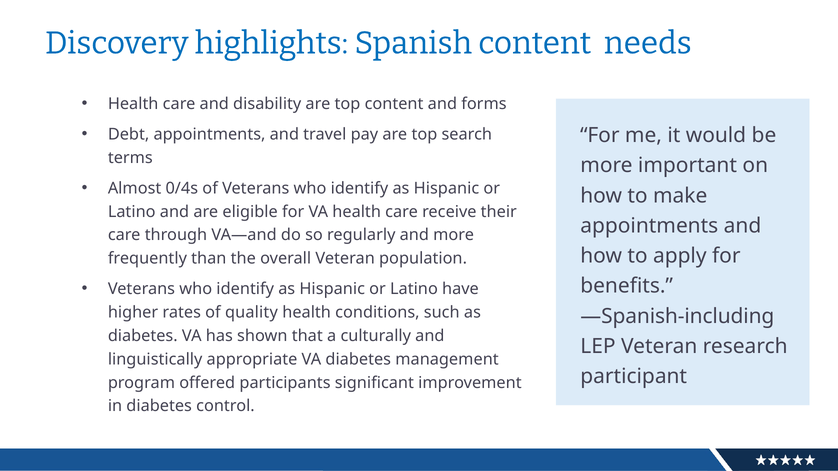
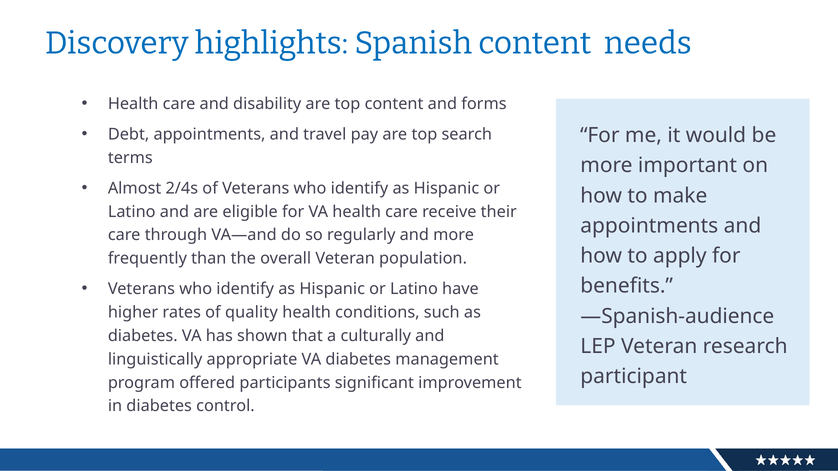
0/4s: 0/4s -> 2/4s
—Spanish-including: —Spanish-including -> —Spanish-audience
